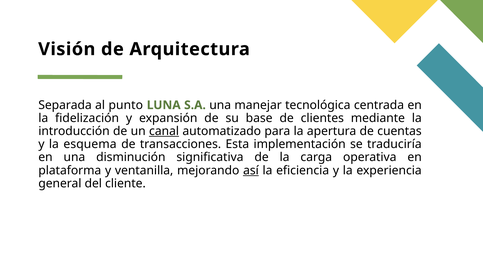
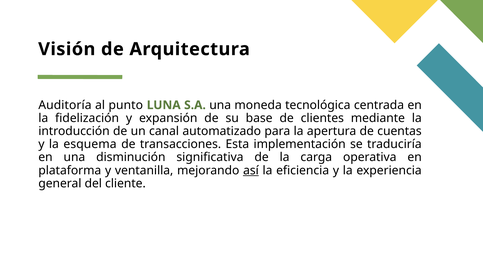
Separada: Separada -> Auditoría
manejar: manejar -> moneda
canal underline: present -> none
